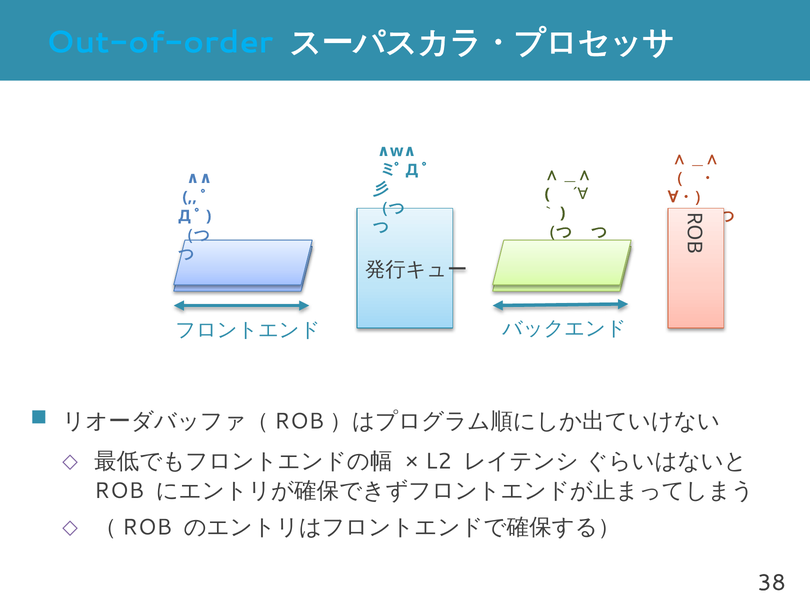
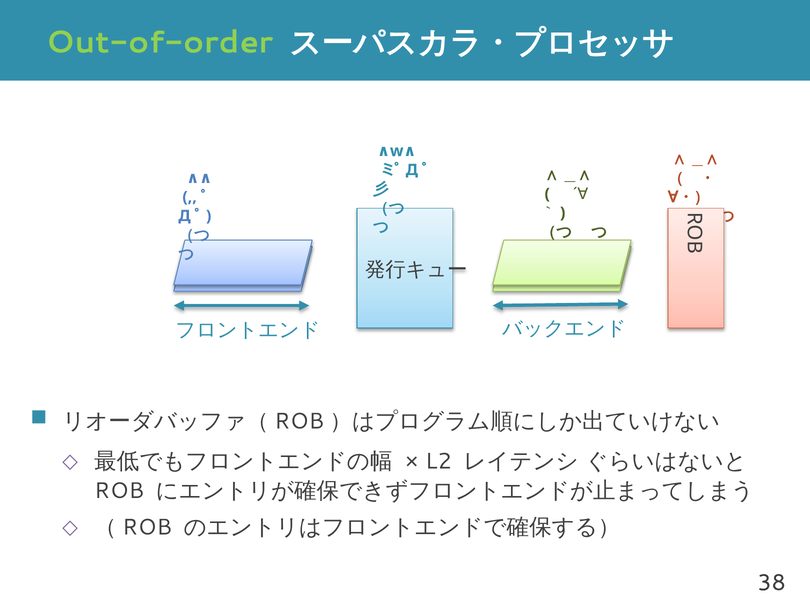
Out-of-order colour: light blue -> light green
